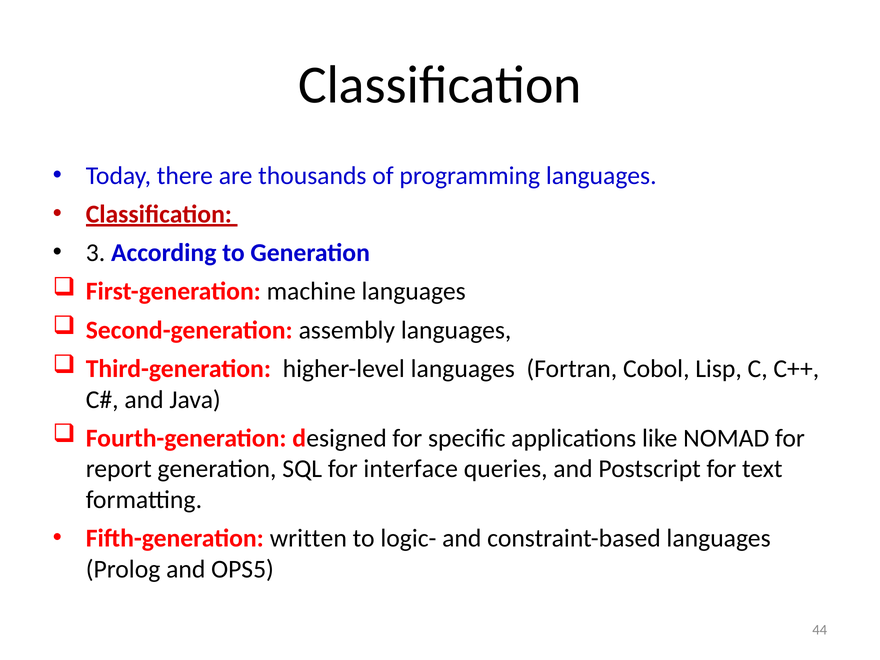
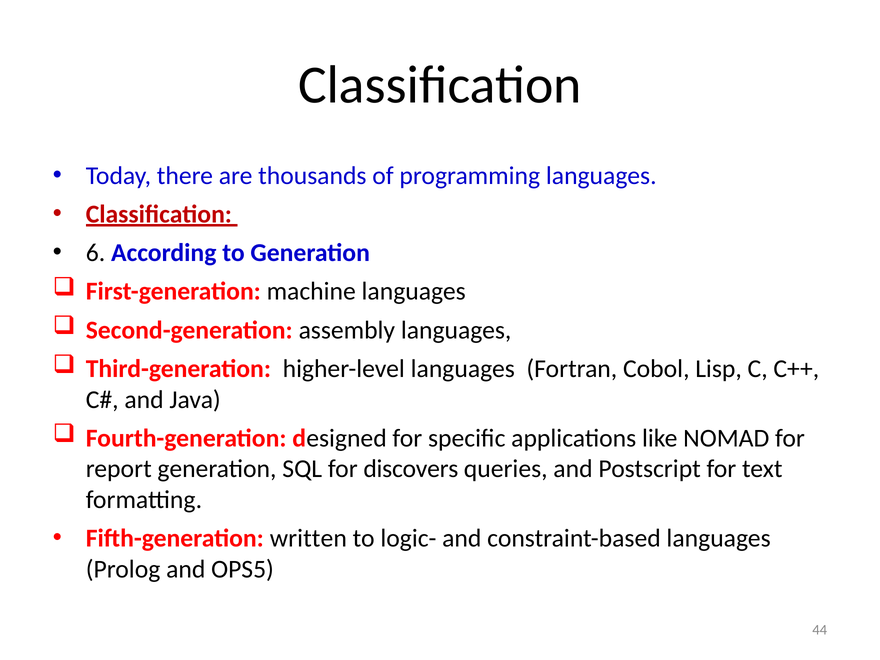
3: 3 -> 6
interface: interface -> discovers
